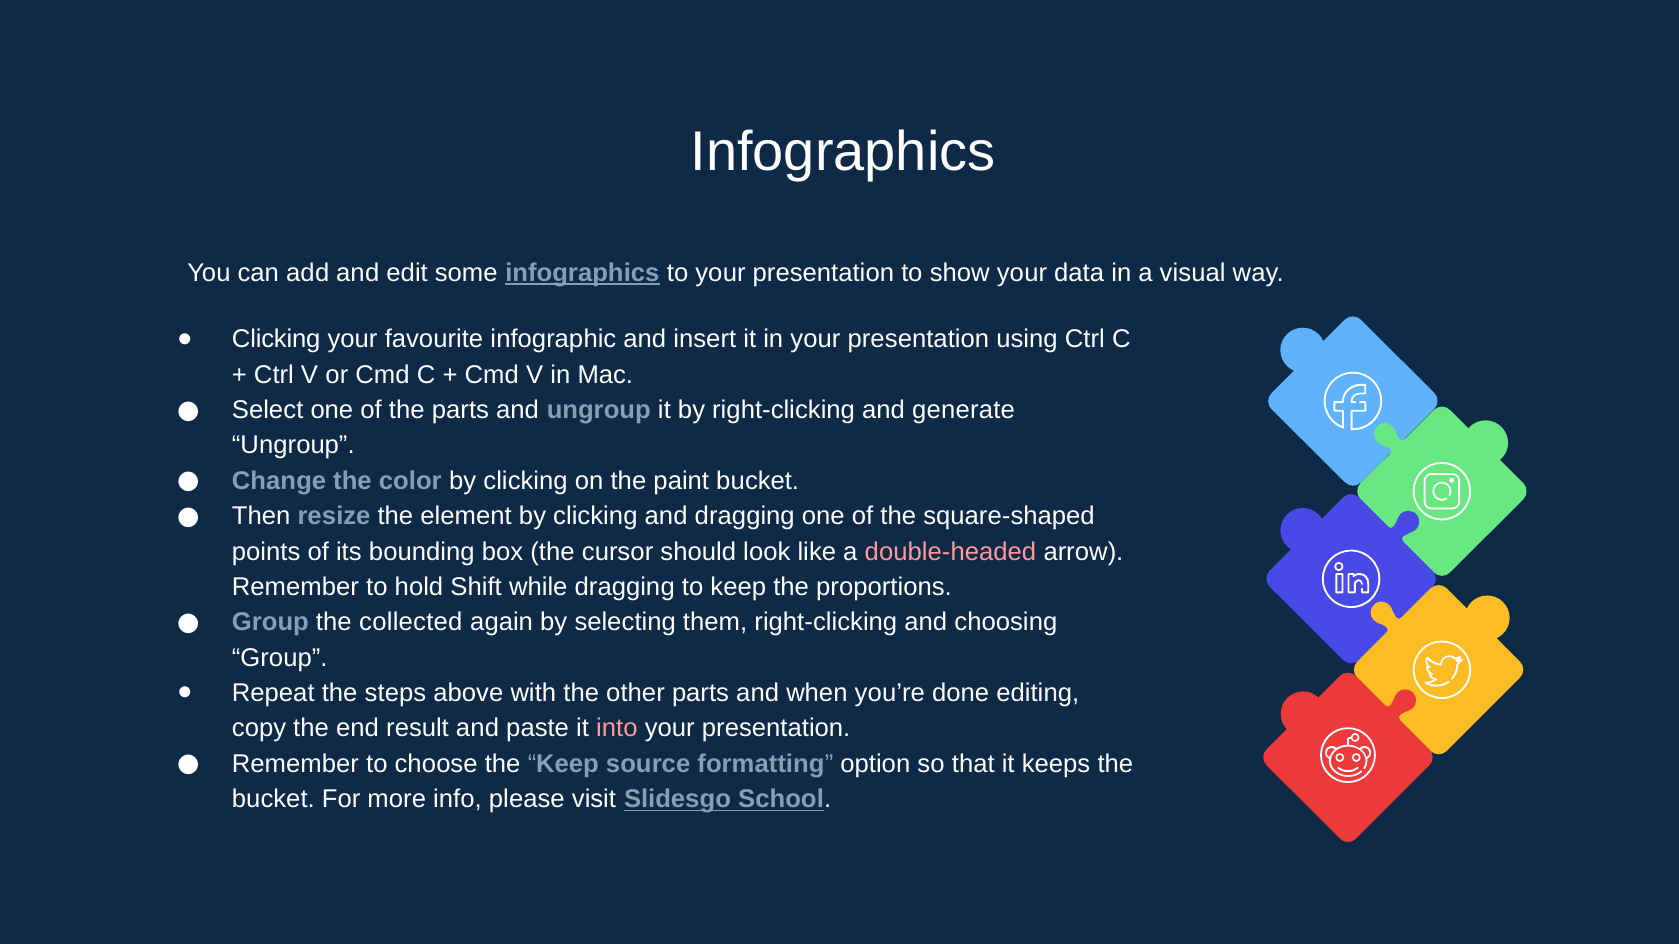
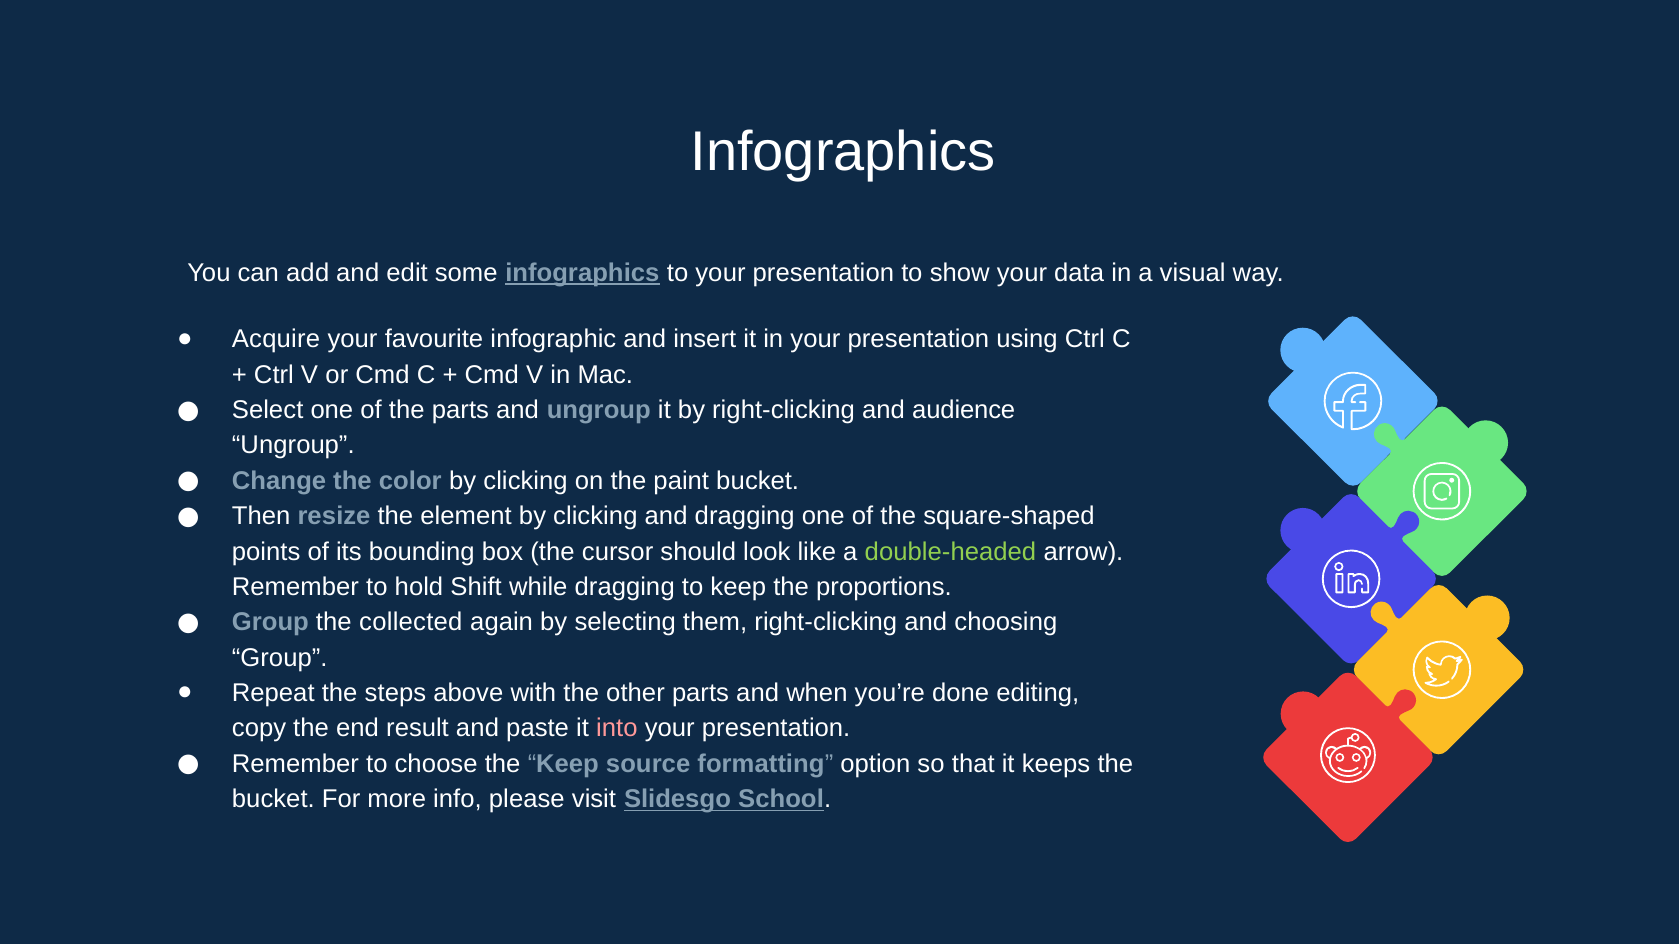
Clicking at (276, 340): Clicking -> Acquire
generate: generate -> audience
double-headed colour: pink -> light green
